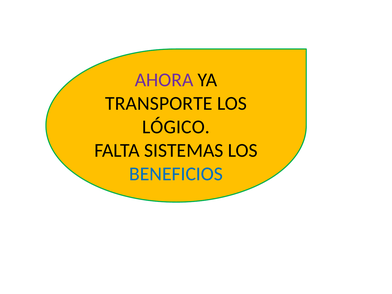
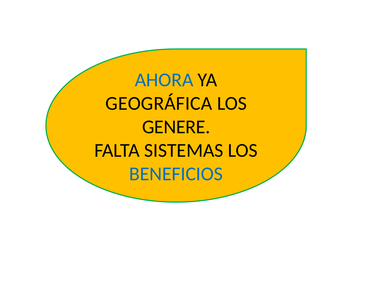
AHORA colour: purple -> blue
TRANSPORTE: TRANSPORTE -> GEOGRÁFICA
LÓGICO: LÓGICO -> GENERE
